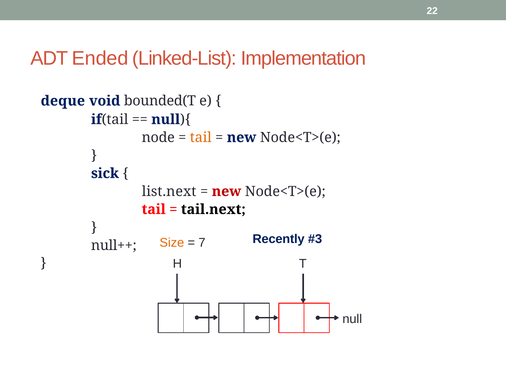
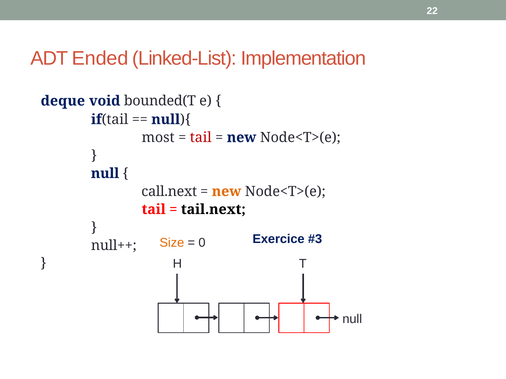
node: node -> most
tail at (201, 138) colour: orange -> red
sick at (105, 174): sick -> null
list.next: list.next -> call.next
new at (227, 192) colour: red -> orange
Recently: Recently -> Exercice
7: 7 -> 0
